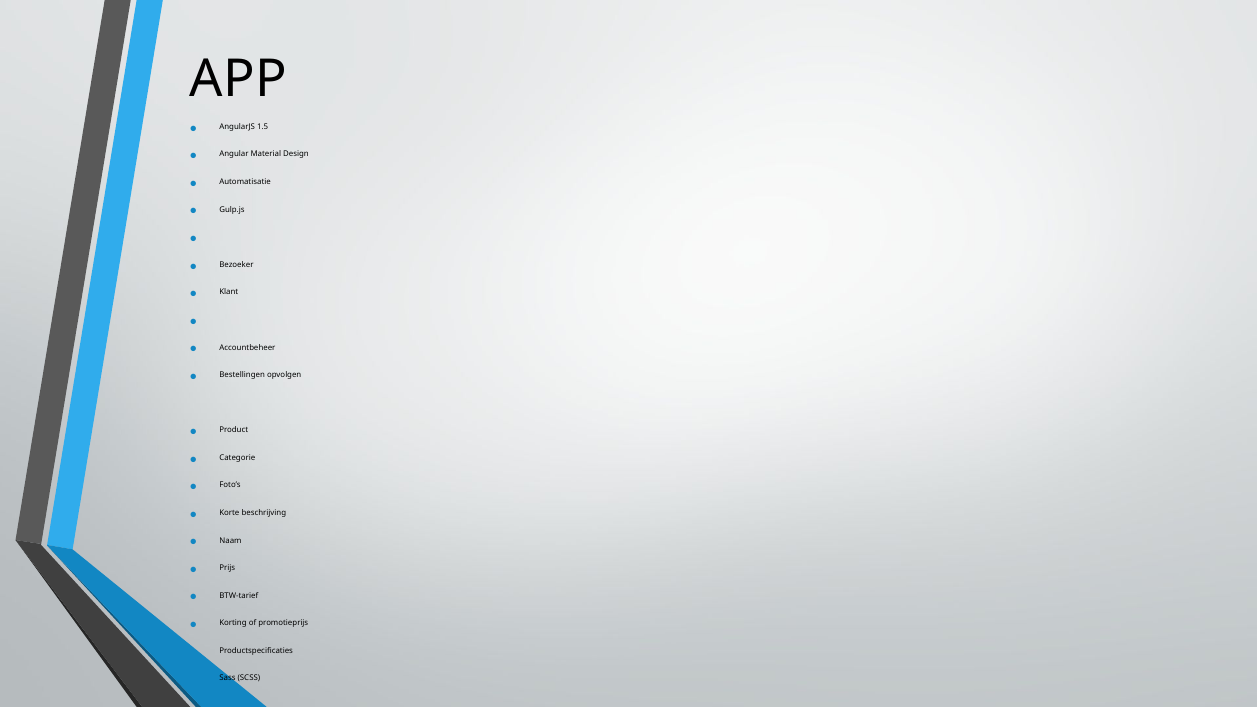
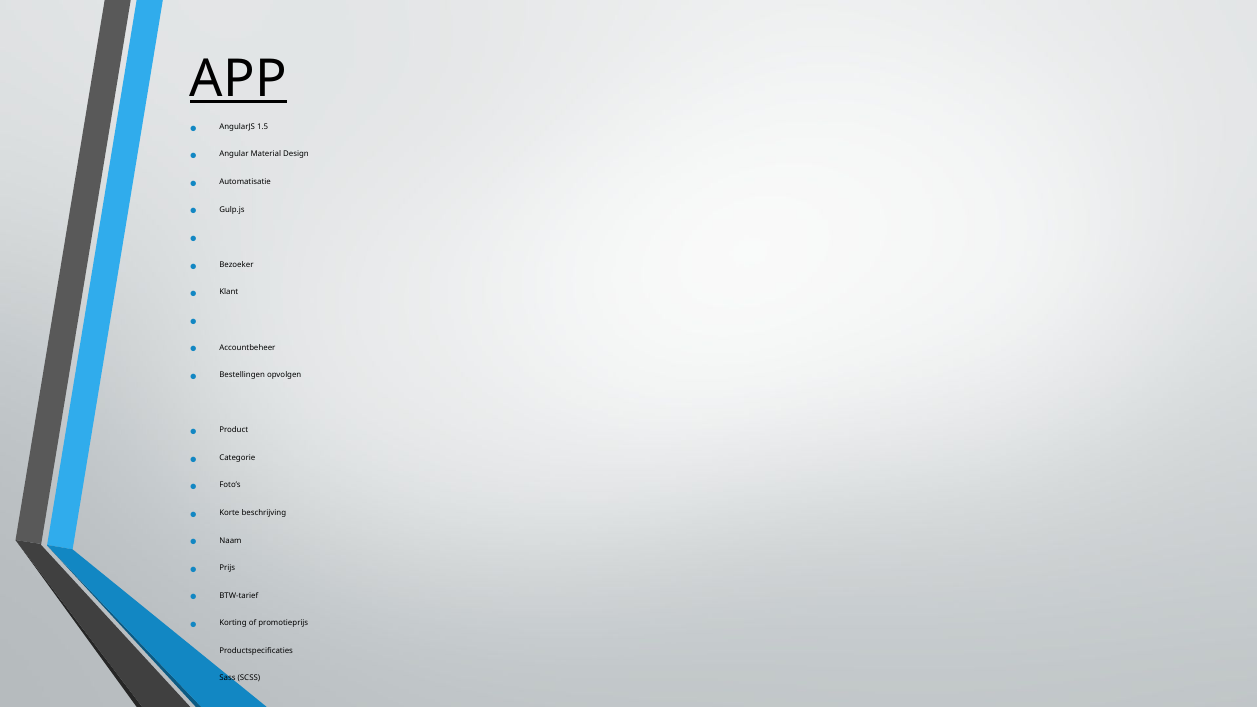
APP underline: none -> present
